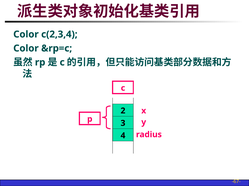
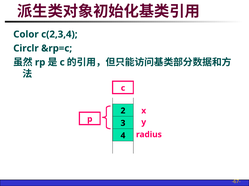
Color at (26, 48): Color -> Circlr
